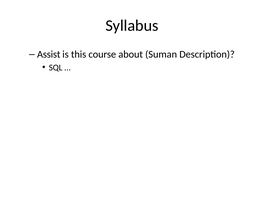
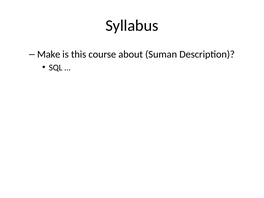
Assist: Assist -> Make
